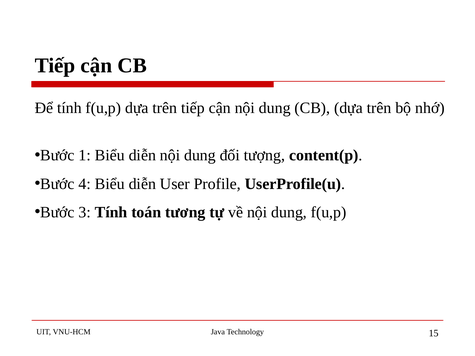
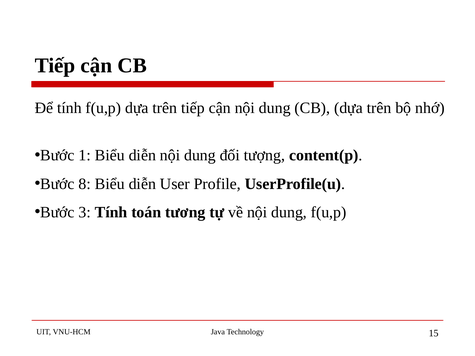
4: 4 -> 8
